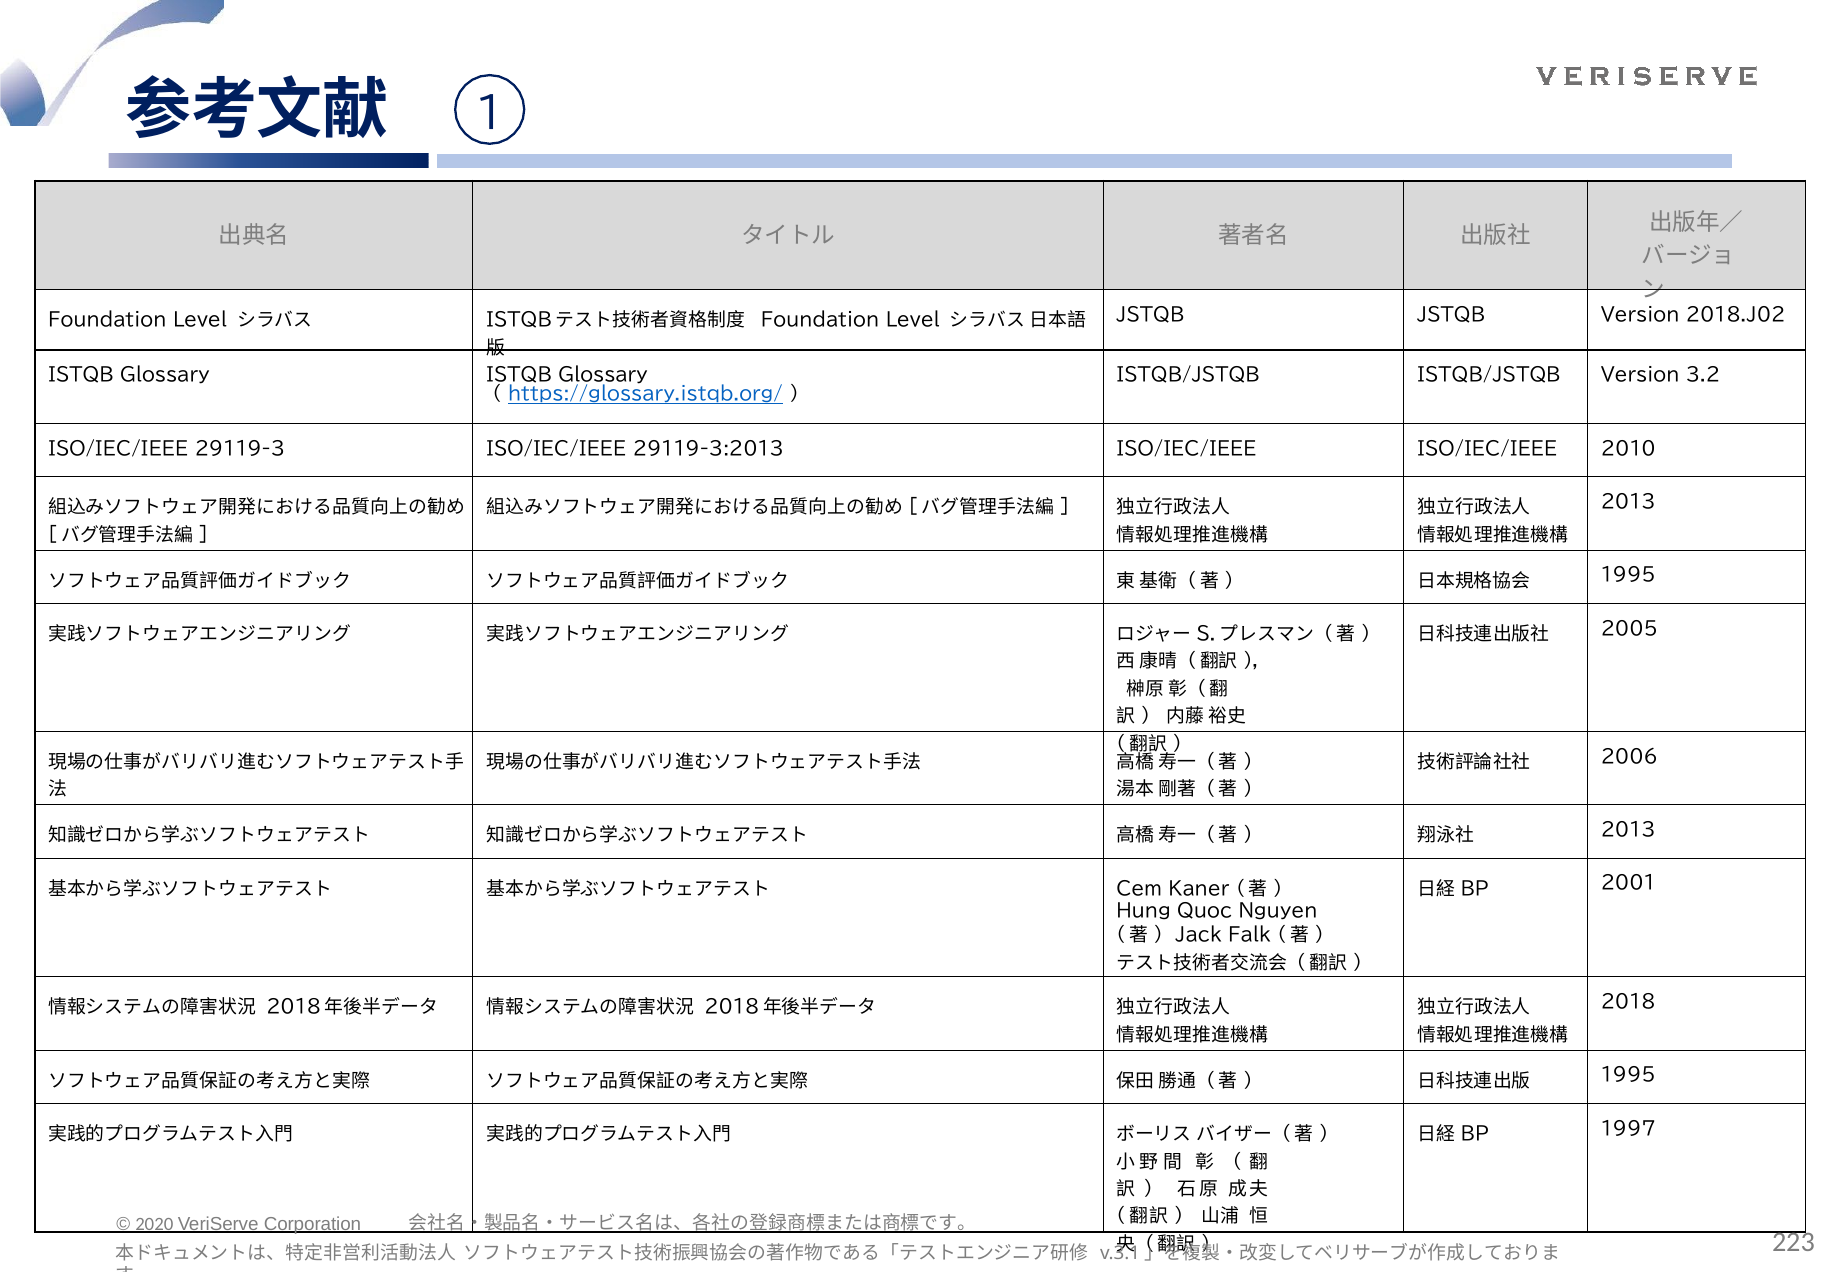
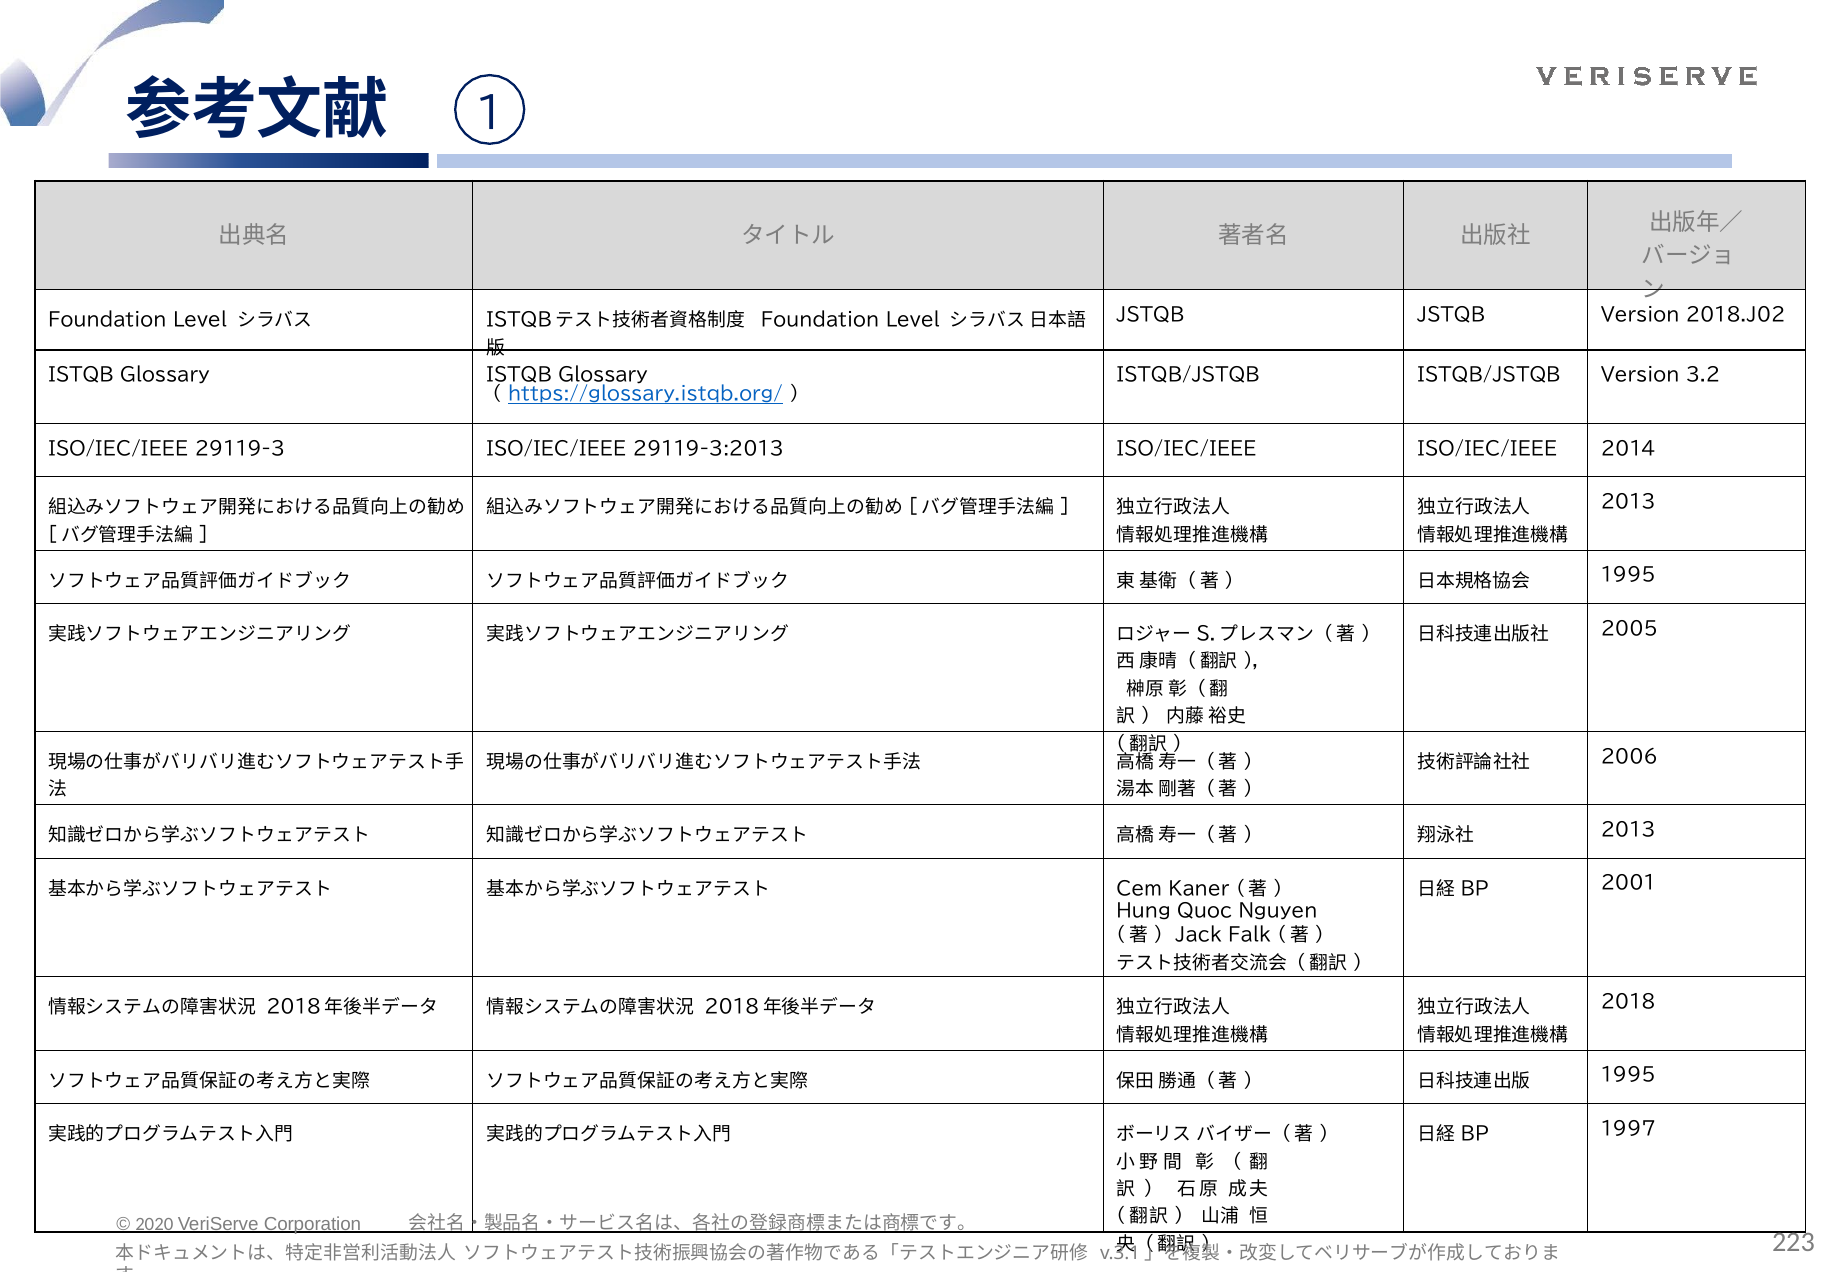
2010: 2010 -> 2014
